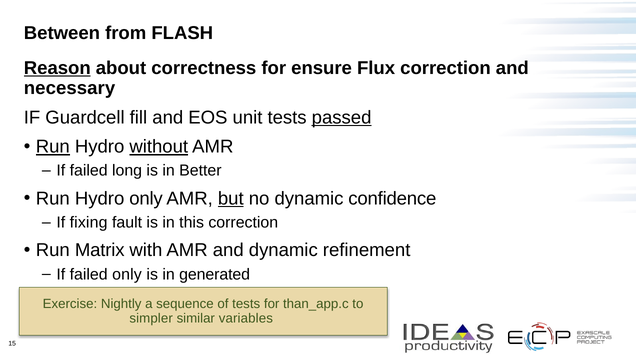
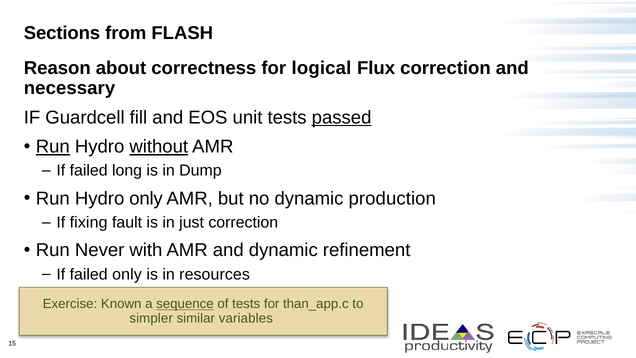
Between: Between -> Sections
Reason underline: present -> none
ensure: ensure -> logical
Better: Better -> Dump
but underline: present -> none
confidence: confidence -> production
this: this -> just
Matrix: Matrix -> Never
generated: generated -> resources
Nightly: Nightly -> Known
sequence underline: none -> present
